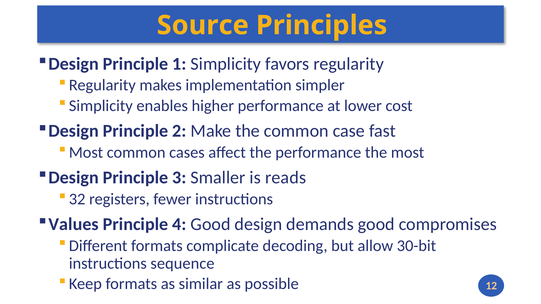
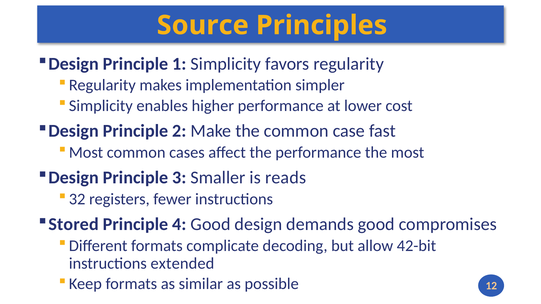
Values: Values -> Stored
30-bit: 30-bit -> 42-bit
sequence: sequence -> extended
